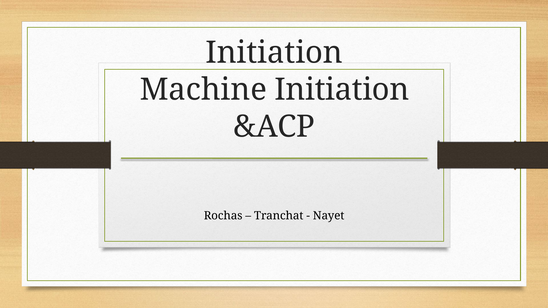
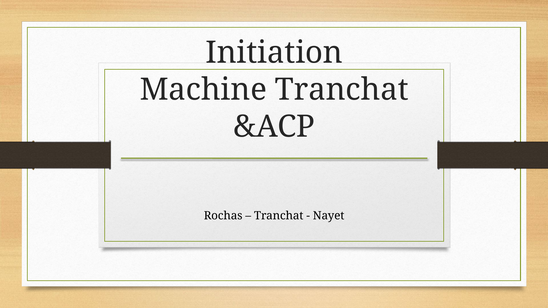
Machine Initiation: Initiation -> Tranchat
